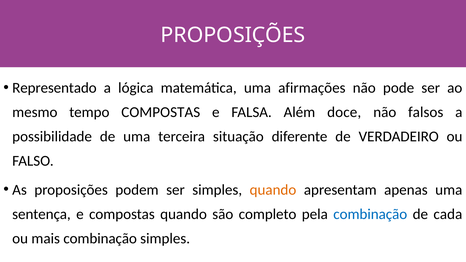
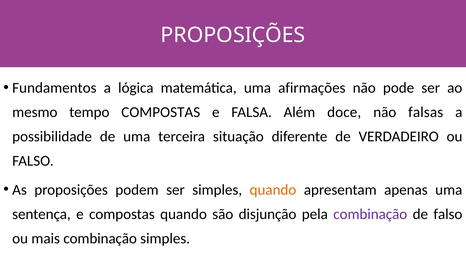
Representado: Representado -> Fundamentos
falsos: falsos -> falsas
completo: completo -> disjunção
combinação at (370, 214) colour: blue -> purple
de cada: cada -> falso
